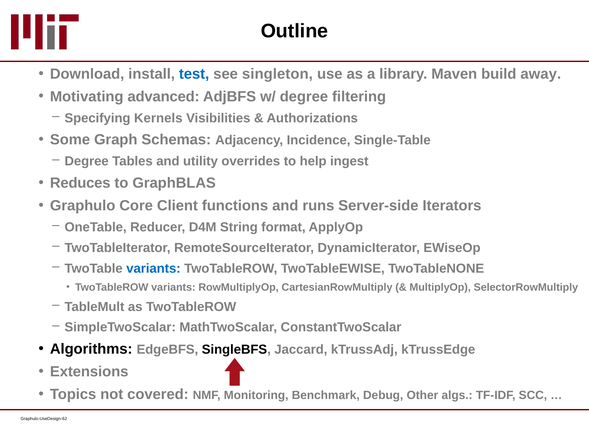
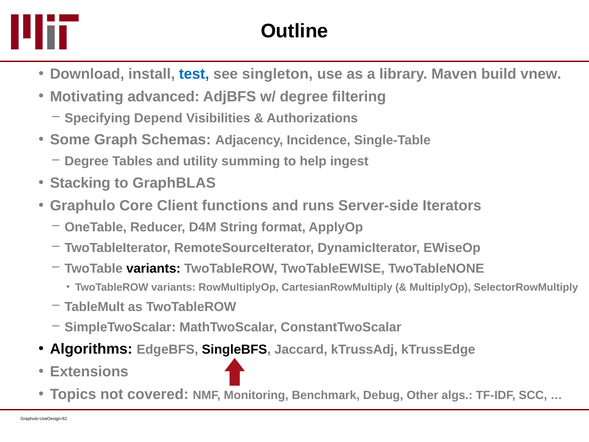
away: away -> vnew
Kernels: Kernels -> Depend
overrides: overrides -> summing
Reduces: Reduces -> Stacking
variants at (153, 268) colour: blue -> black
